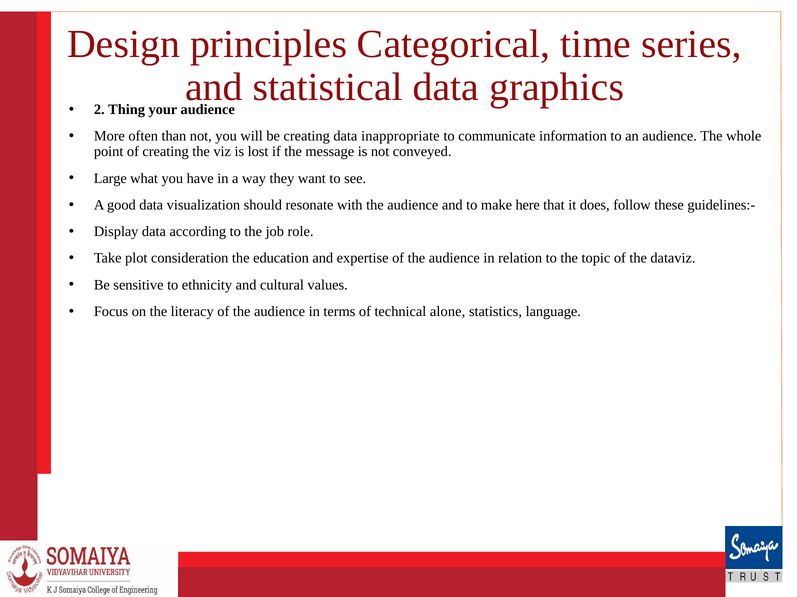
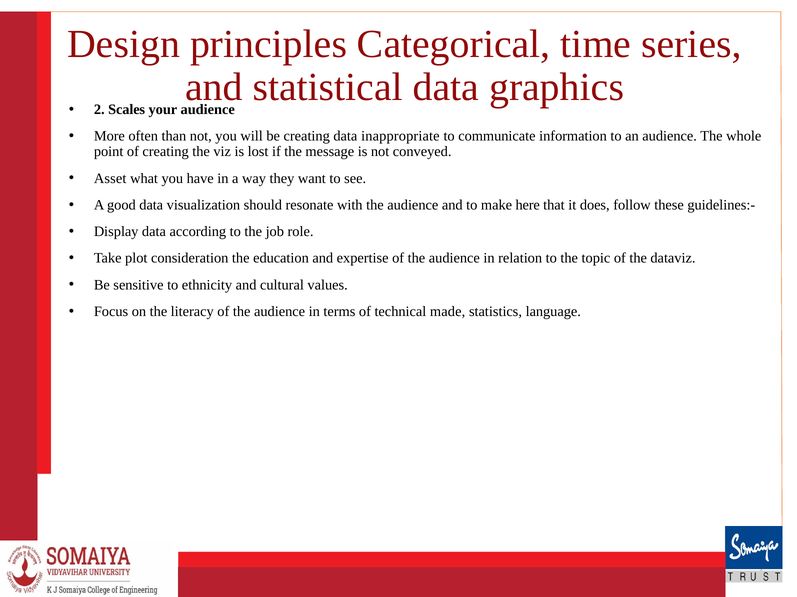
Thing: Thing -> Scales
Large: Large -> Asset
alone: alone -> made
